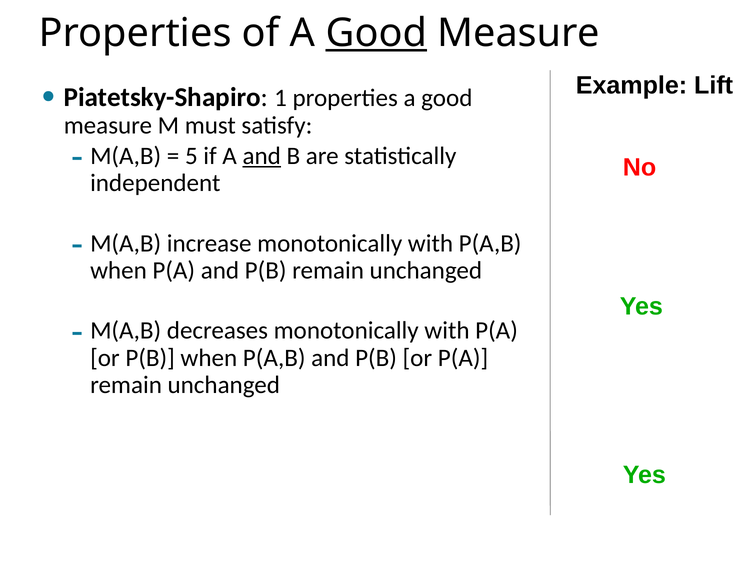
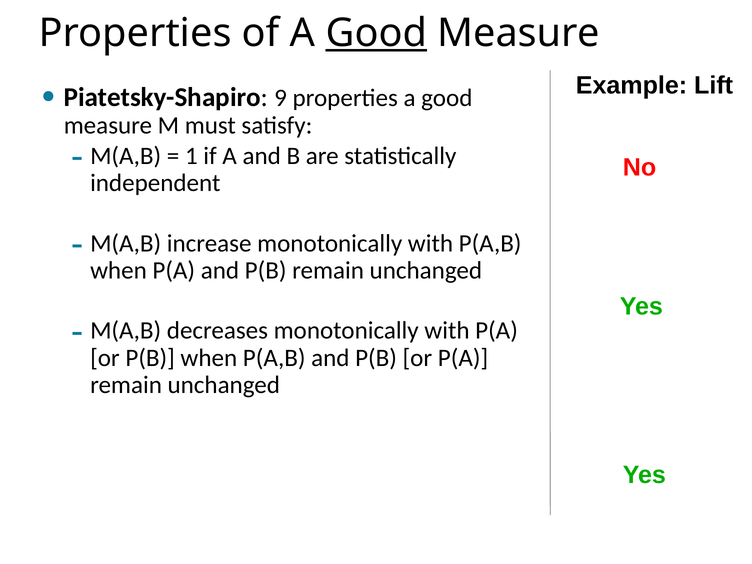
1: 1 -> 9
5: 5 -> 1
and at (262, 156) underline: present -> none
